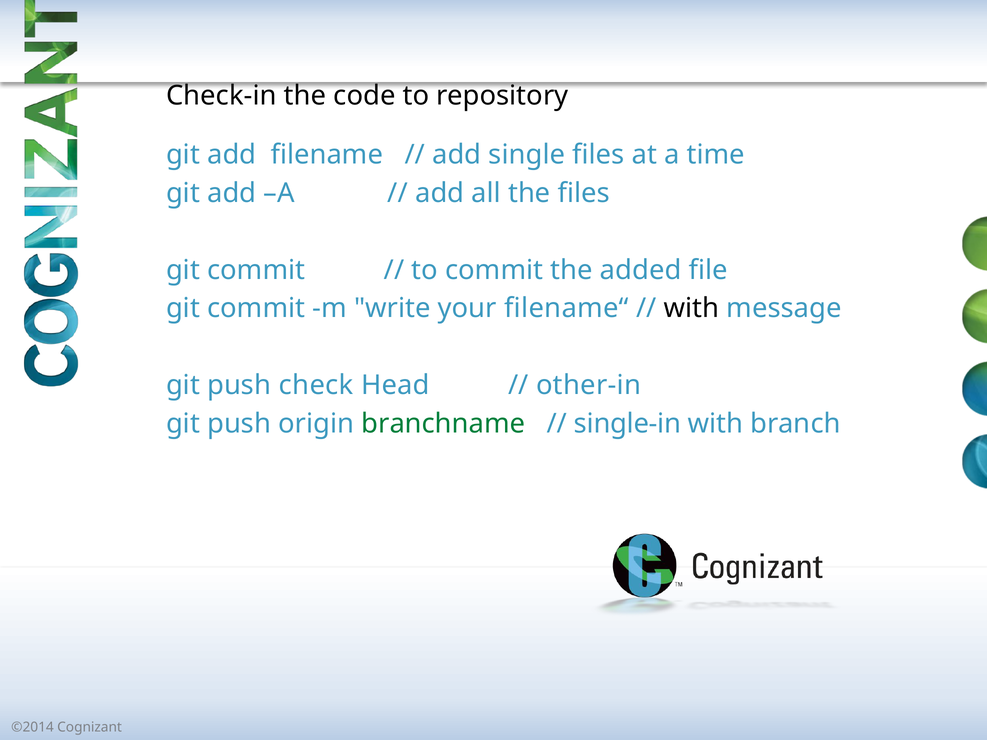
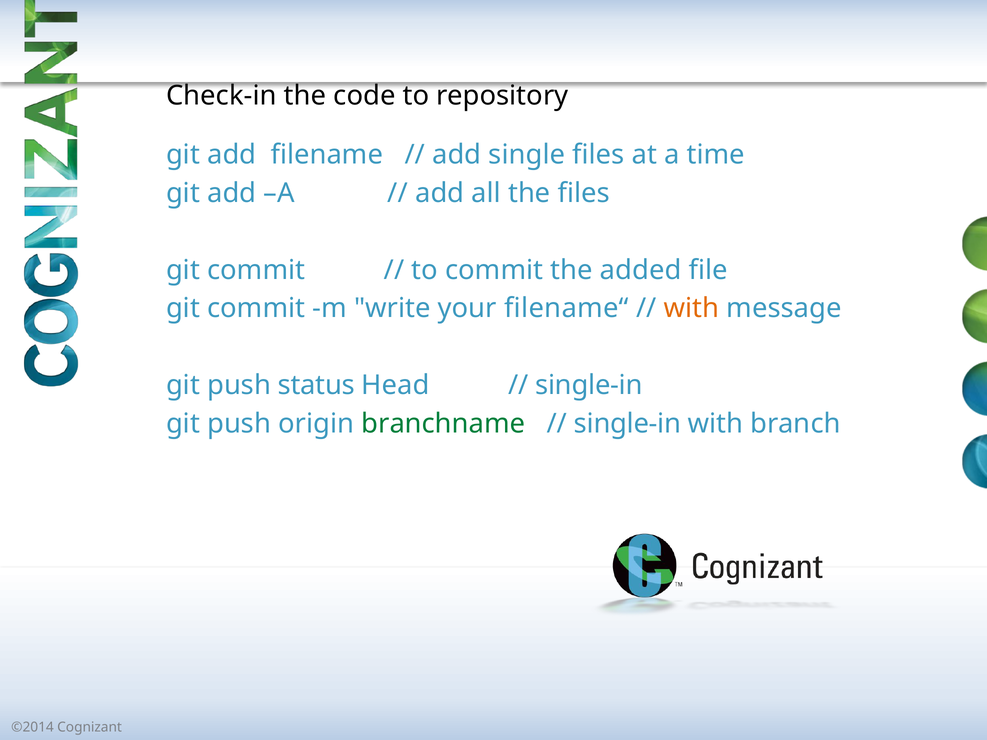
with at (692, 308) colour: black -> orange
check: check -> status
other-in at (589, 385): other-in -> single-in
